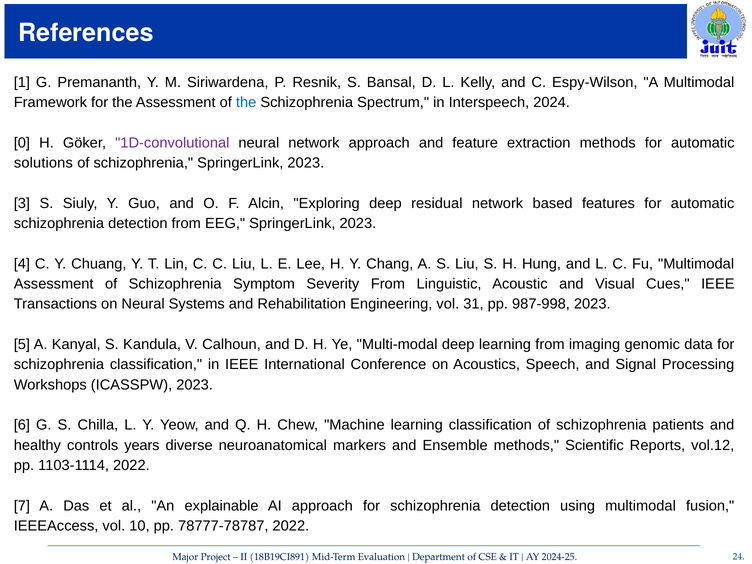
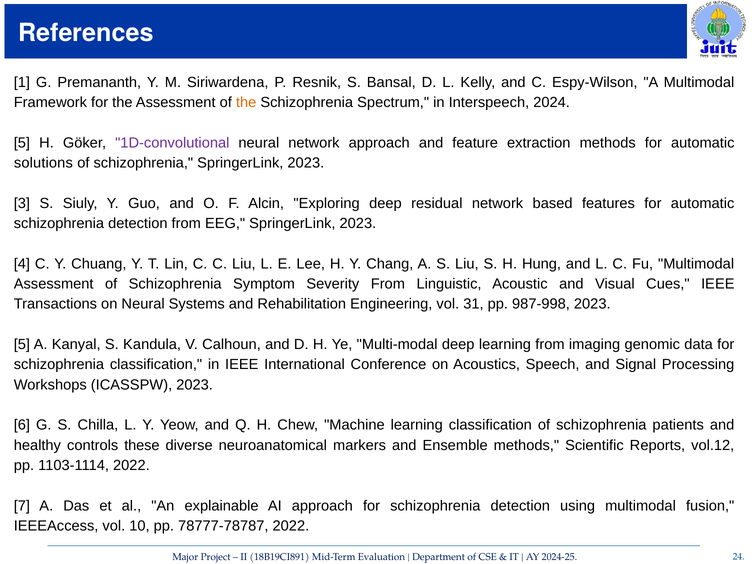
the at (246, 102) colour: blue -> orange
0 at (22, 143): 0 -> 5
years: years -> these
